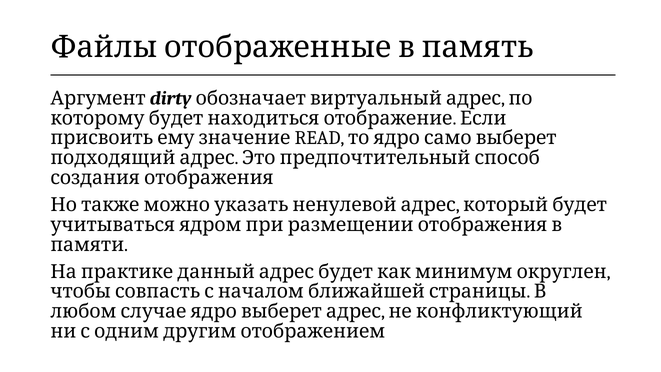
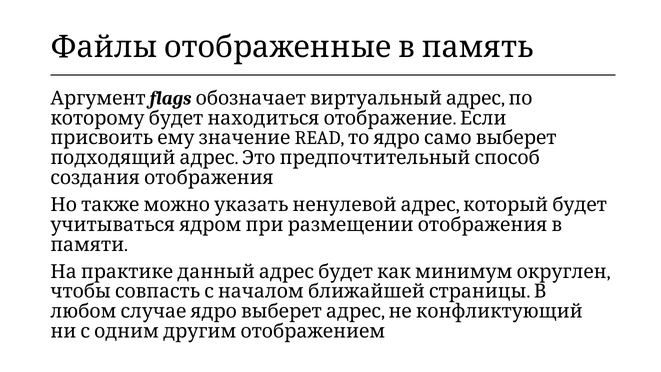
dirty: dirty -> flags
